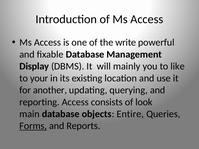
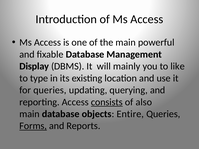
the write: write -> main
your: your -> type
for another: another -> queries
consists underline: none -> present
look: look -> also
